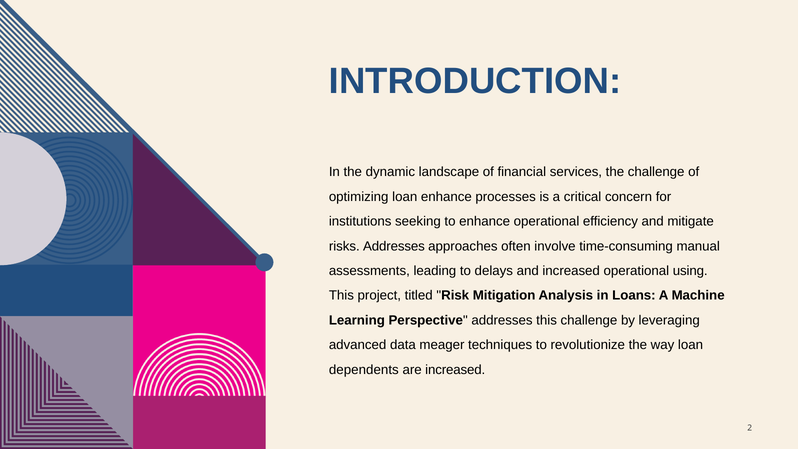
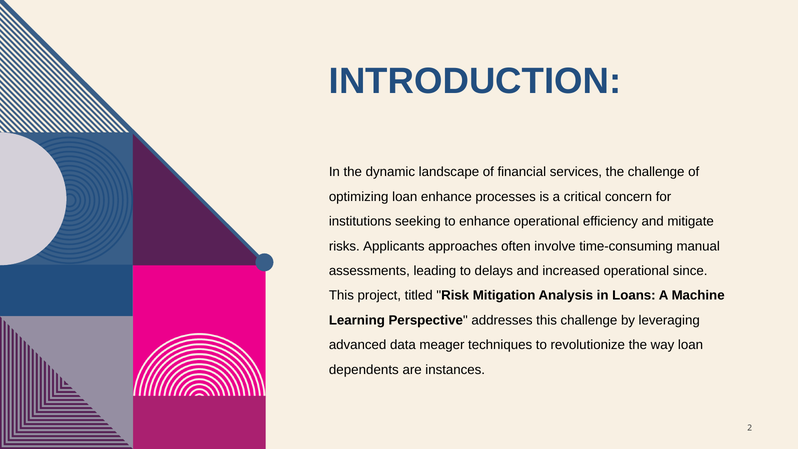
risks Addresses: Addresses -> Applicants
using: using -> since
are increased: increased -> instances
